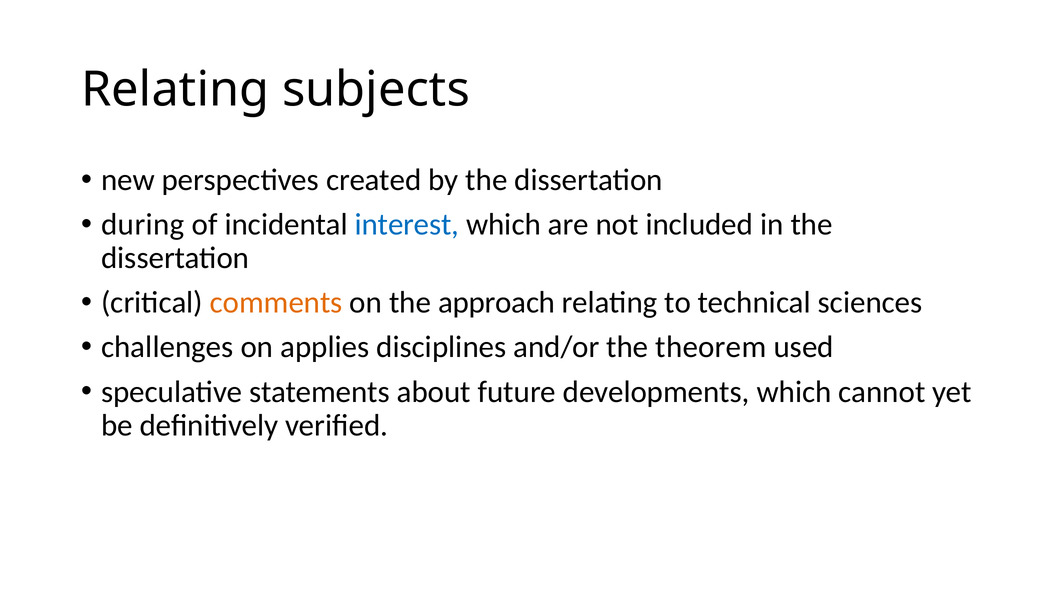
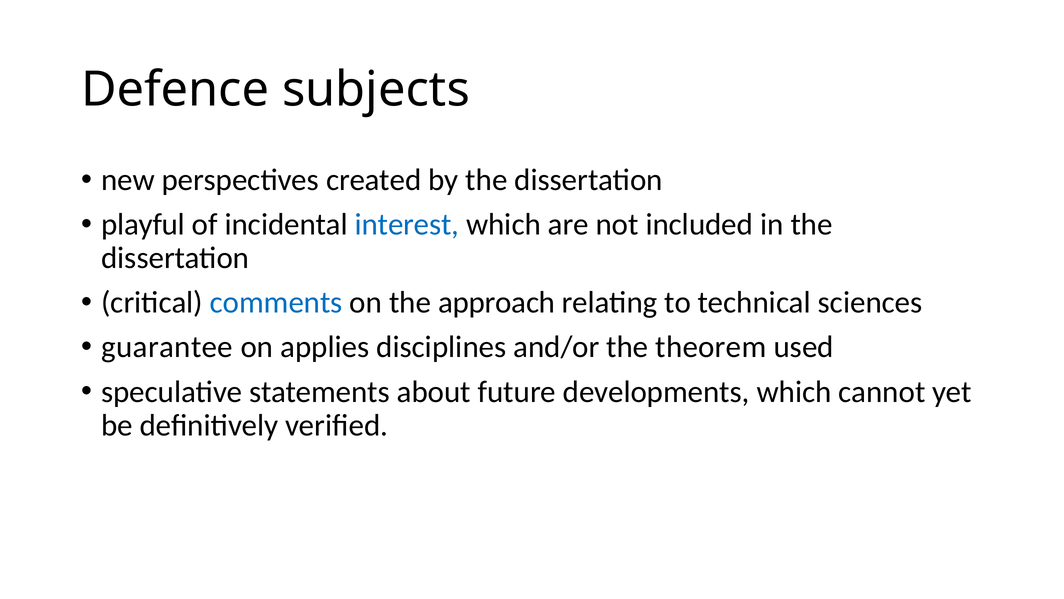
Relating at (175, 89): Relating -> Defence
during: during -> playful
comments colour: orange -> blue
challenges: challenges -> guarantee
